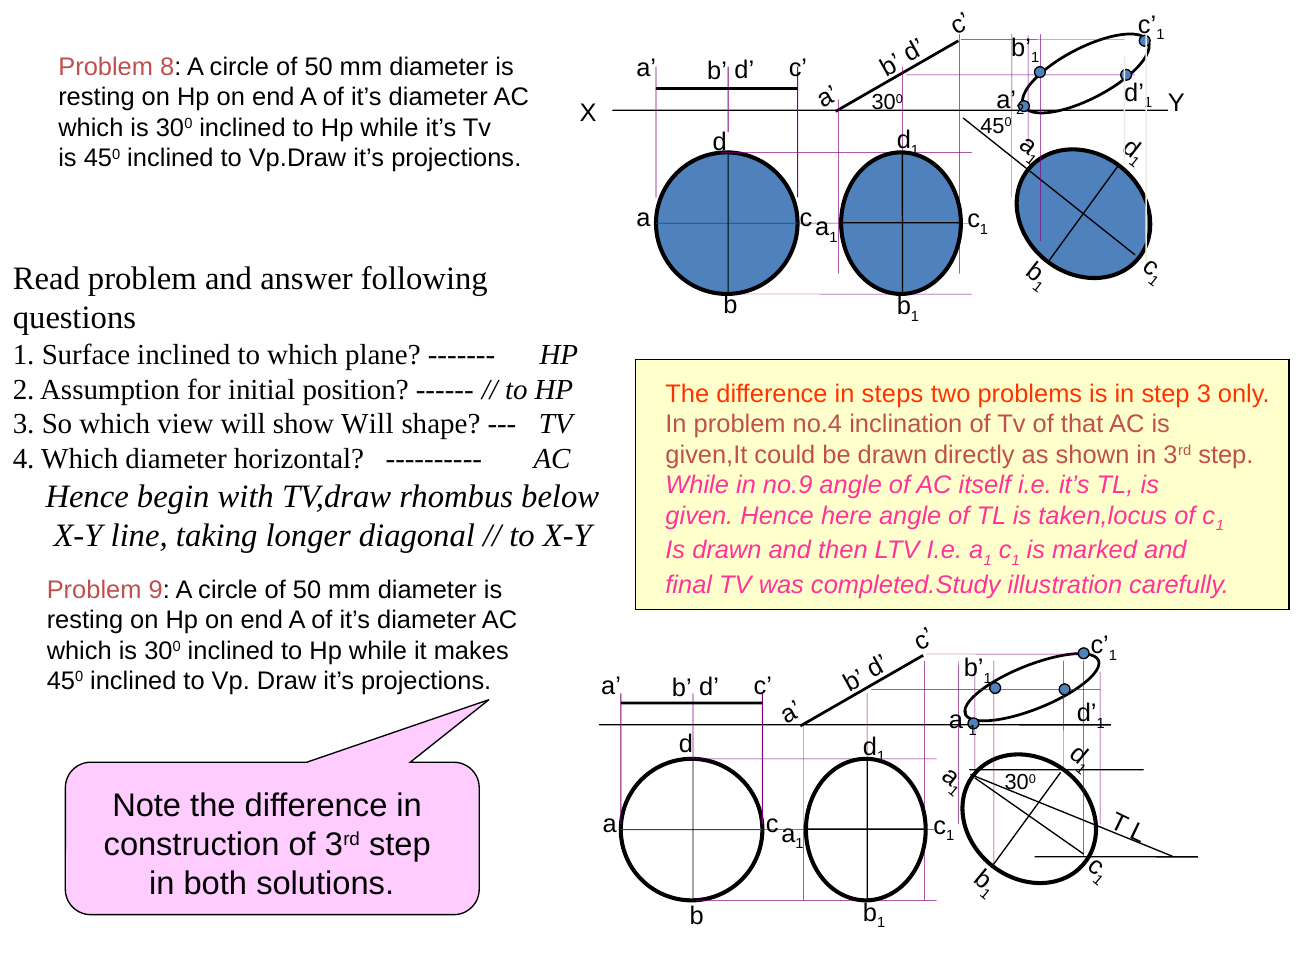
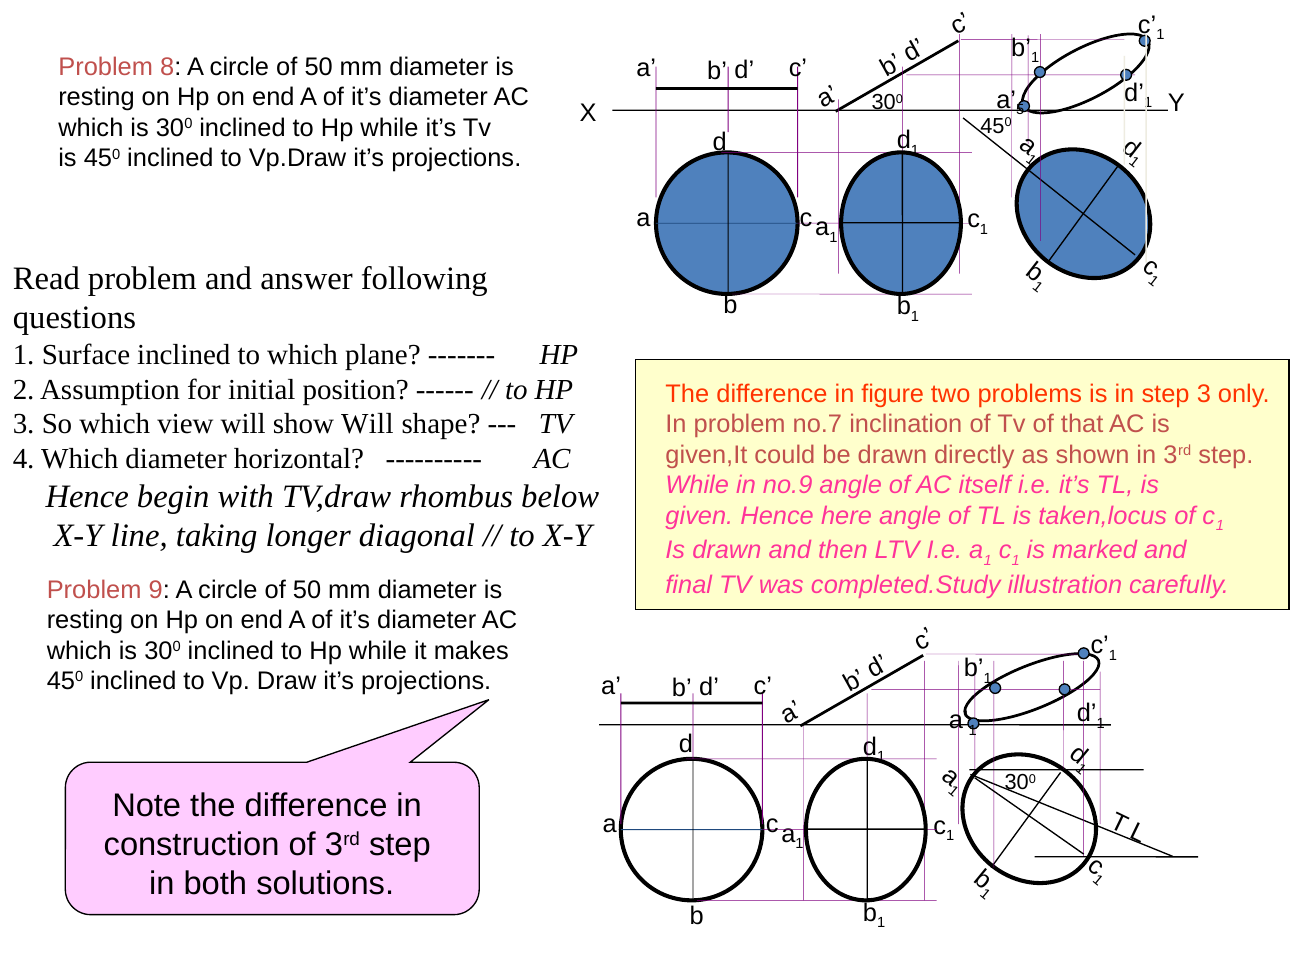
a 2: 2 -> 5
steps: steps -> figure
no.4: no.4 -> no.7
